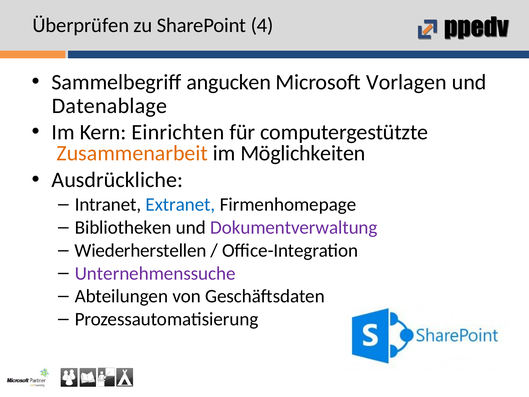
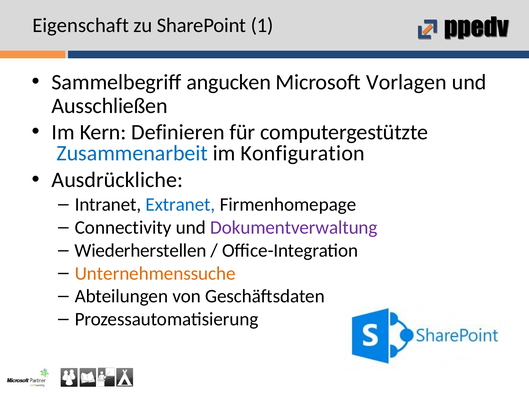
Überprüfen: Überprüfen -> Eigenschaft
4: 4 -> 1
Datenablage: Datenablage -> Ausschließen
Einrichten: Einrichten -> Definieren
Zusammenarbeit colour: orange -> blue
Möglichkeiten: Möglichkeiten -> Konfiguration
Bibliotheken: Bibliotheken -> Connectivity
Unternehmenssuche colour: purple -> orange
